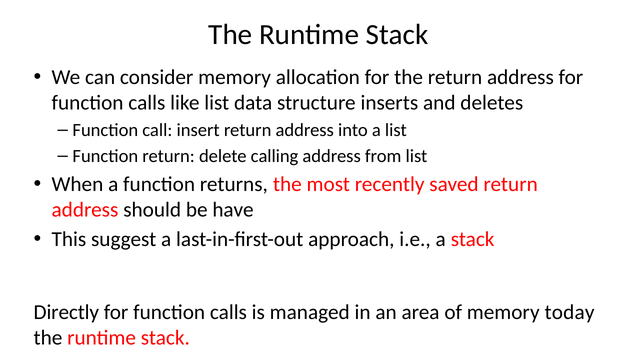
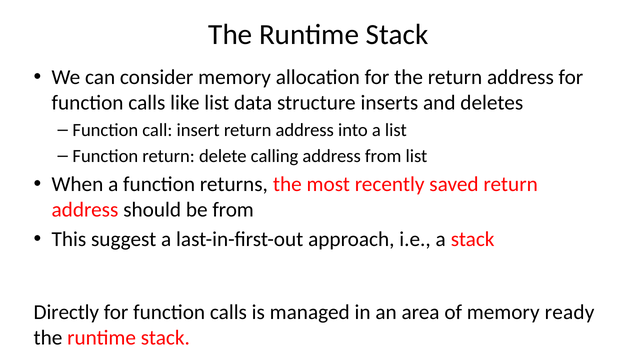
be have: have -> from
today: today -> ready
